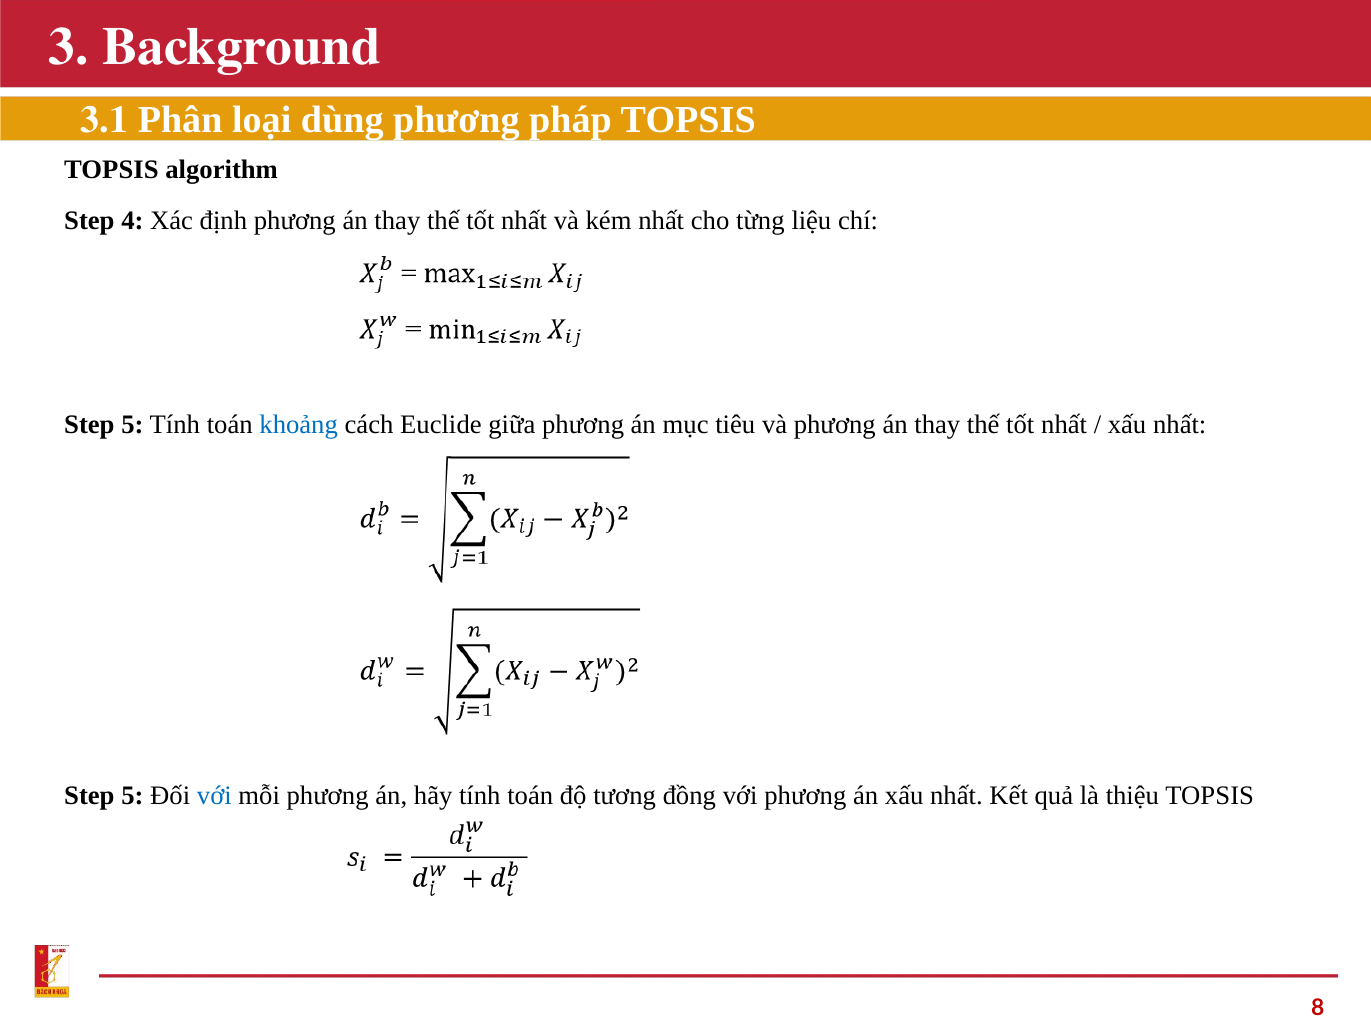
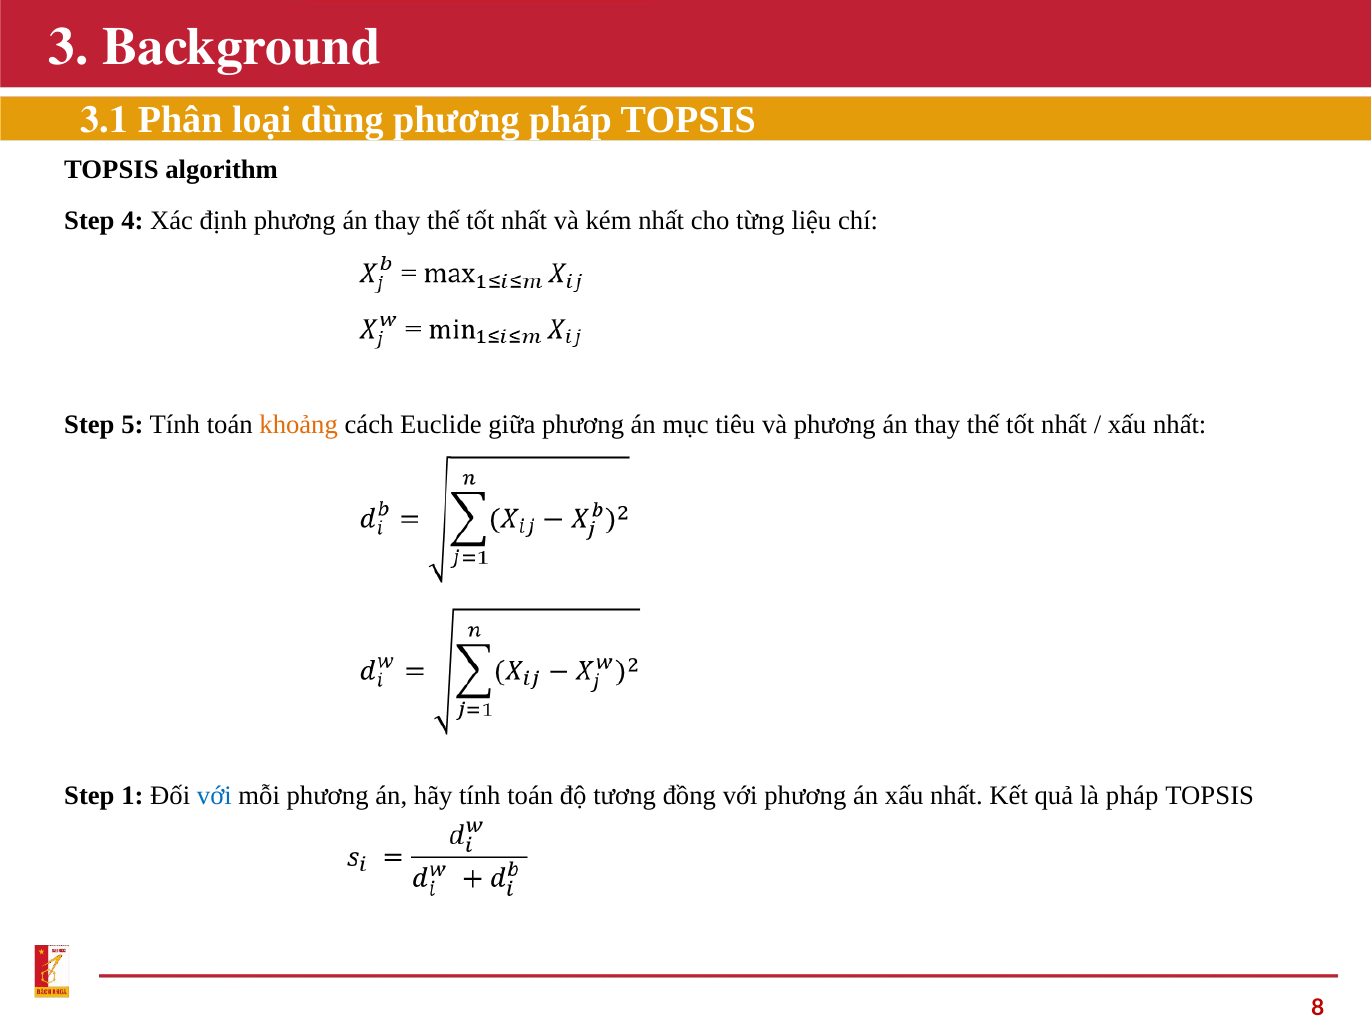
khoảng colour: blue -> orange
5 at (132, 795): 5 -> 1
là thiệu: thiệu -> pháp
